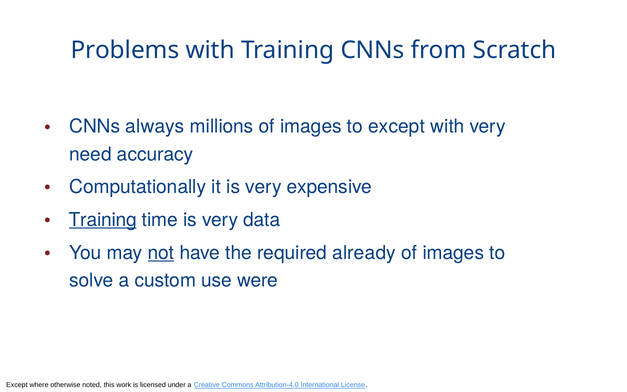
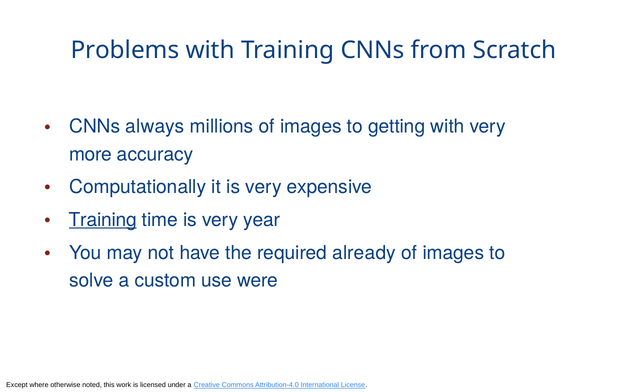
to except: except -> getting
need: need -> more
data: data -> year
not underline: present -> none
